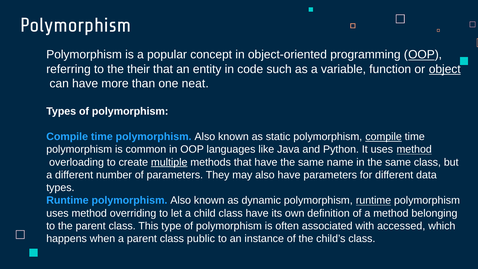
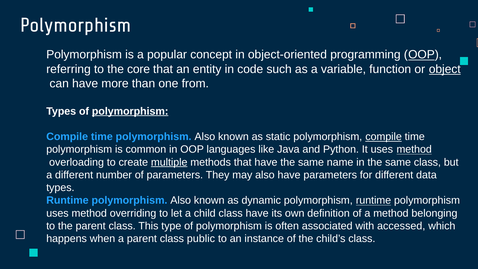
their: their -> core
neat: neat -> from
polymorphism at (130, 111) underline: none -> present
